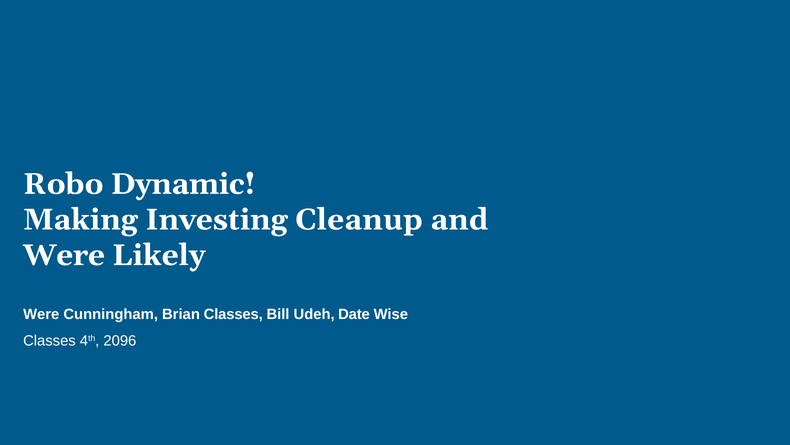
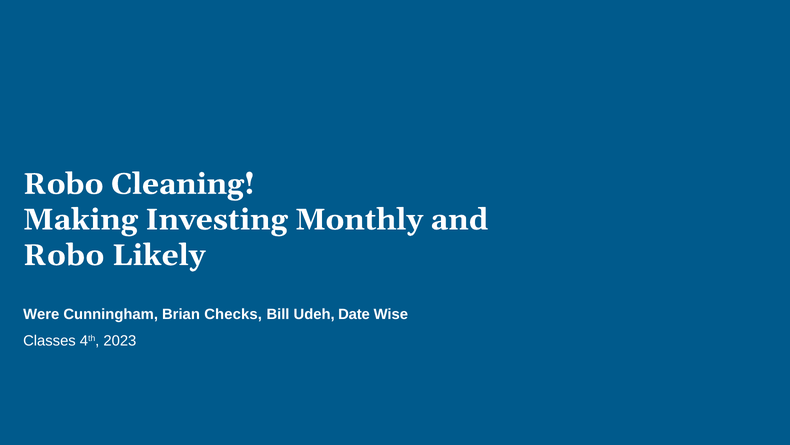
Dynamic: Dynamic -> Cleaning
Cleanup: Cleanup -> Monthly
Were at (64, 255): Were -> Robo
Brian Classes: Classes -> Checks
2096: 2096 -> 2023
